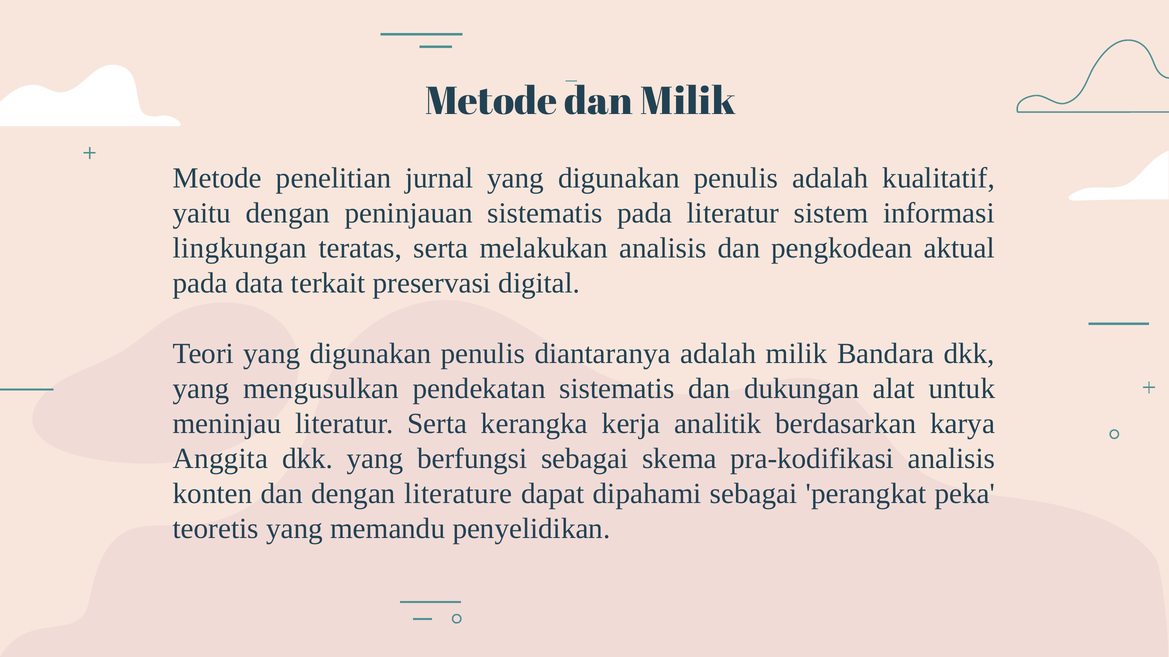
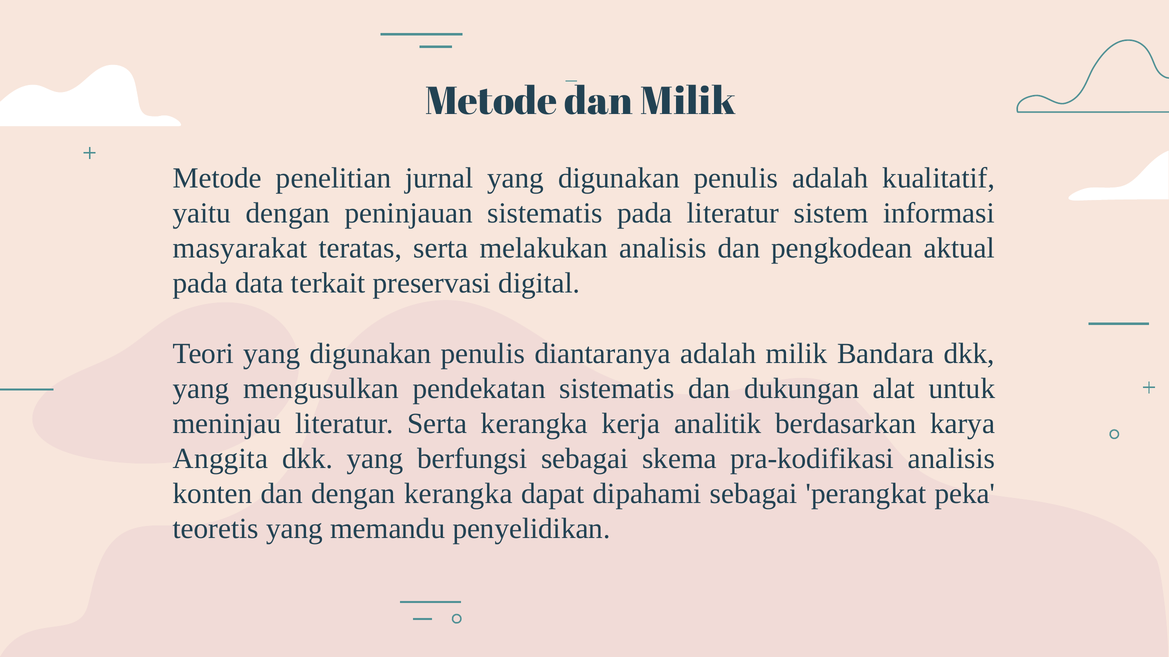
lingkungan: lingkungan -> masyarakat
dengan literature: literature -> kerangka
